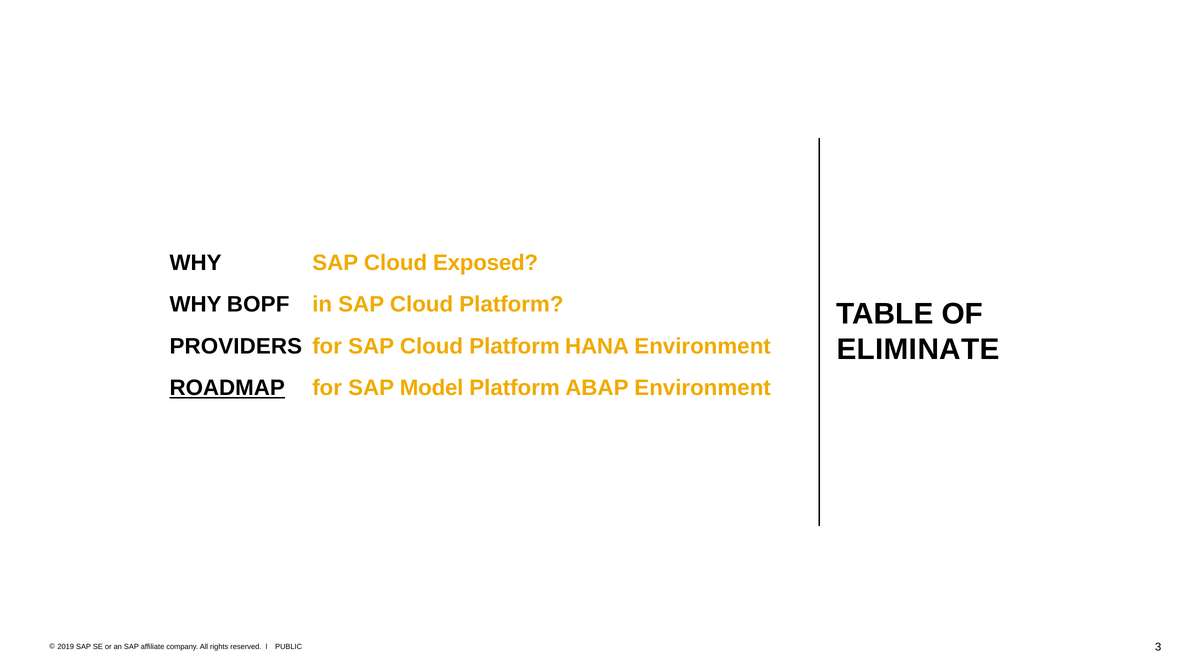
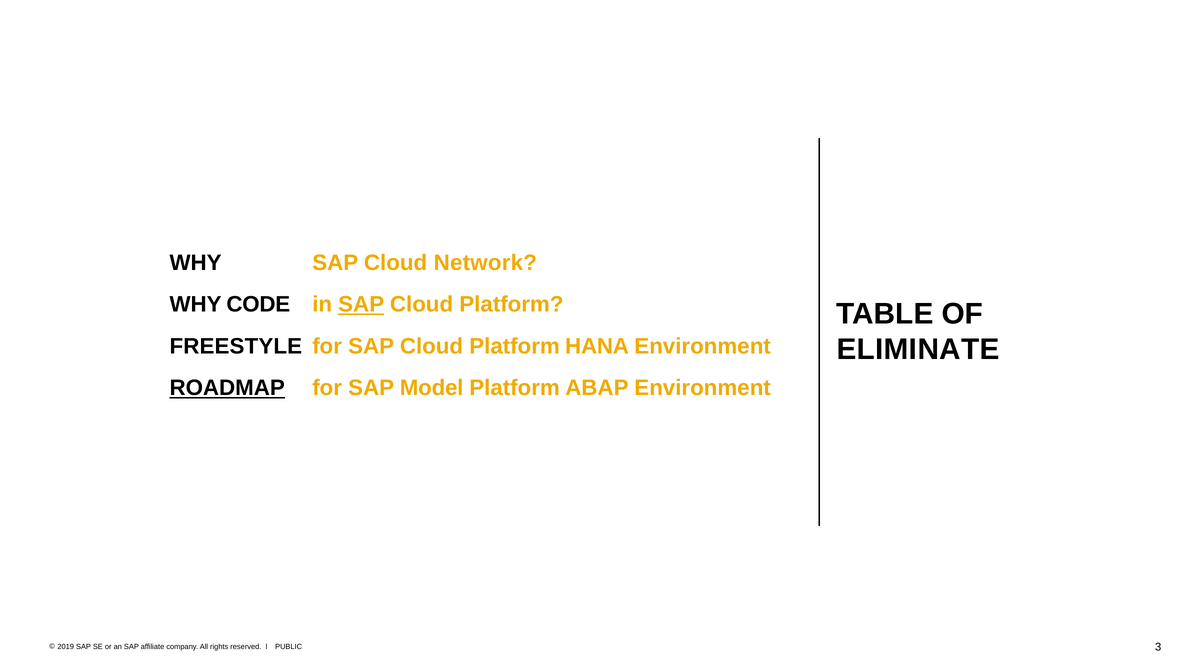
Exposed: Exposed -> Network
BOPF: BOPF -> CODE
SAP at (361, 304) underline: none -> present
PROVIDERS: PROVIDERS -> FREESTYLE
